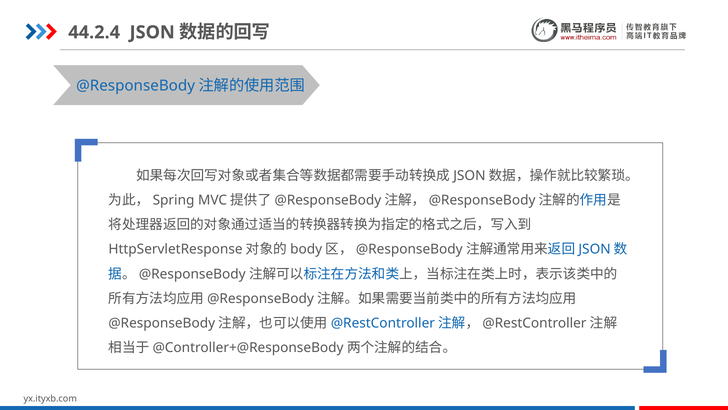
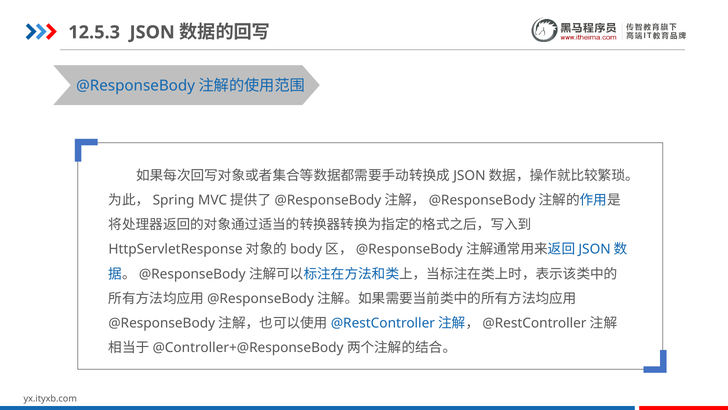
44.2.4: 44.2.4 -> 12.5.3
